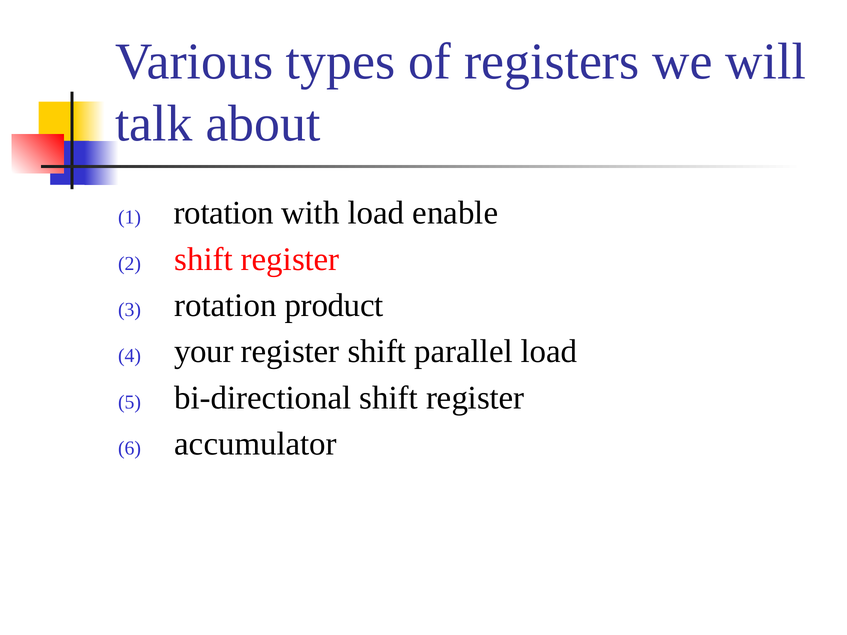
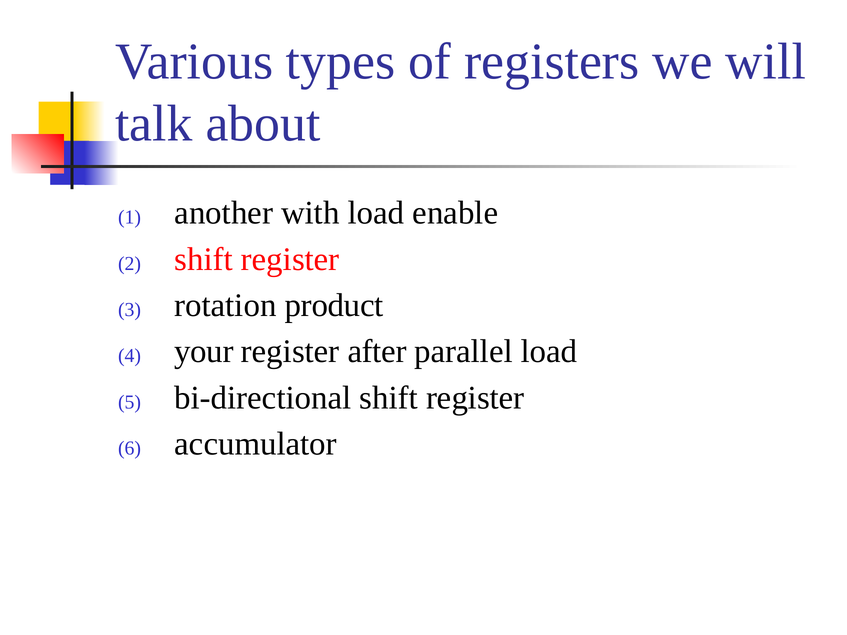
rotation at (224, 213): rotation -> another
register shift: shift -> after
